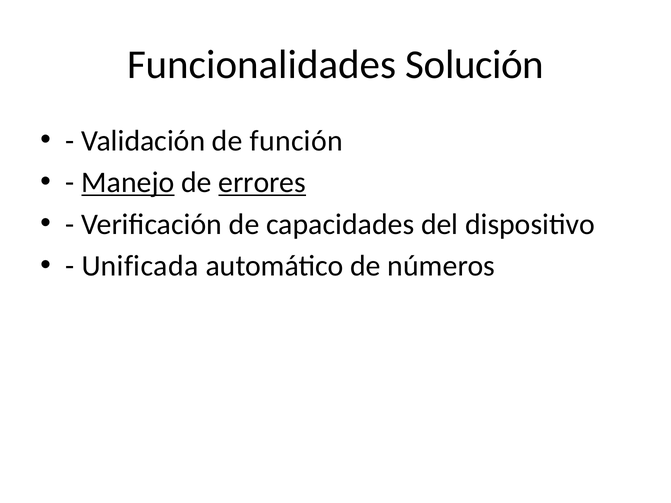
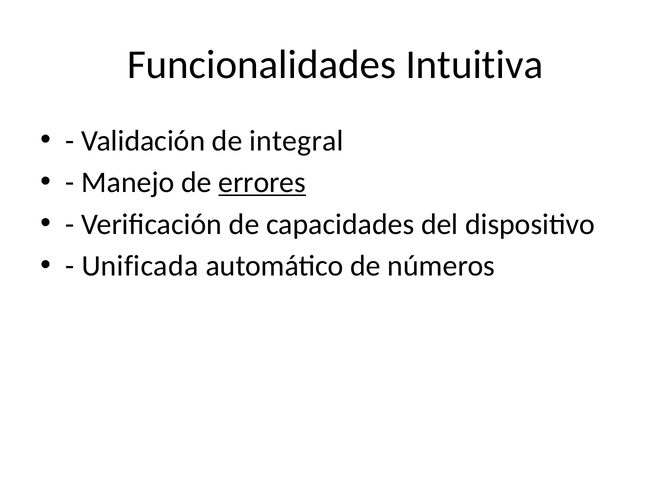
Solución: Solución -> Intuitiva
función: función -> integral
Manejo underline: present -> none
